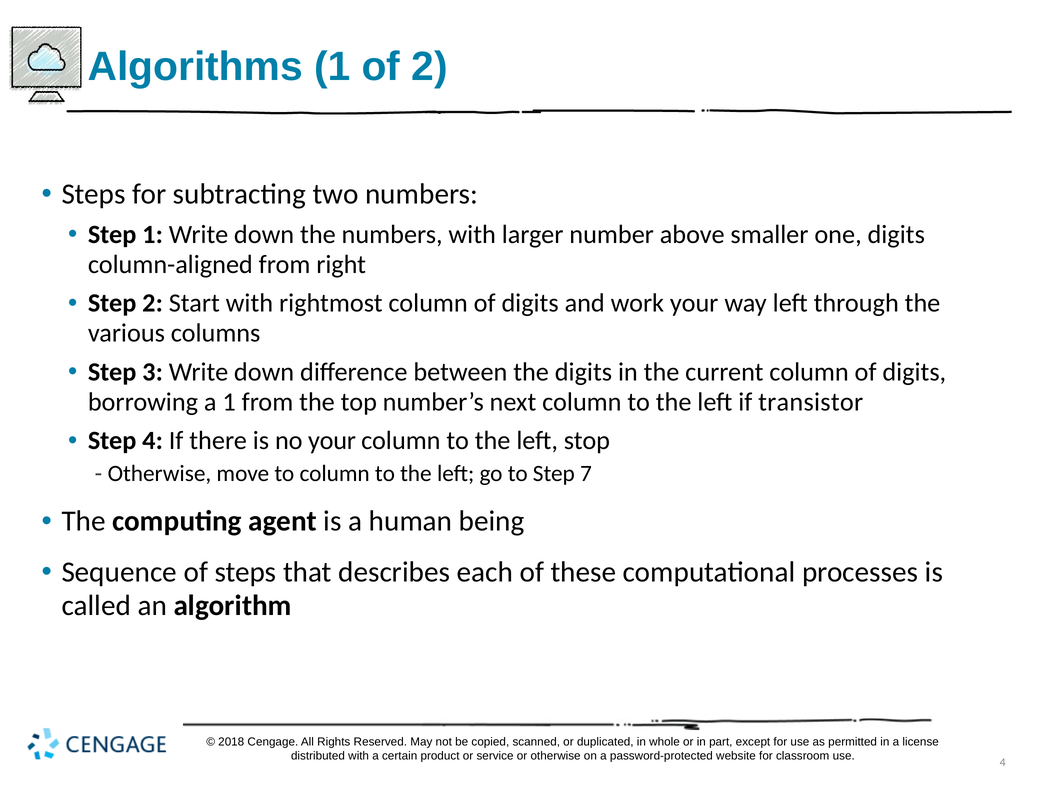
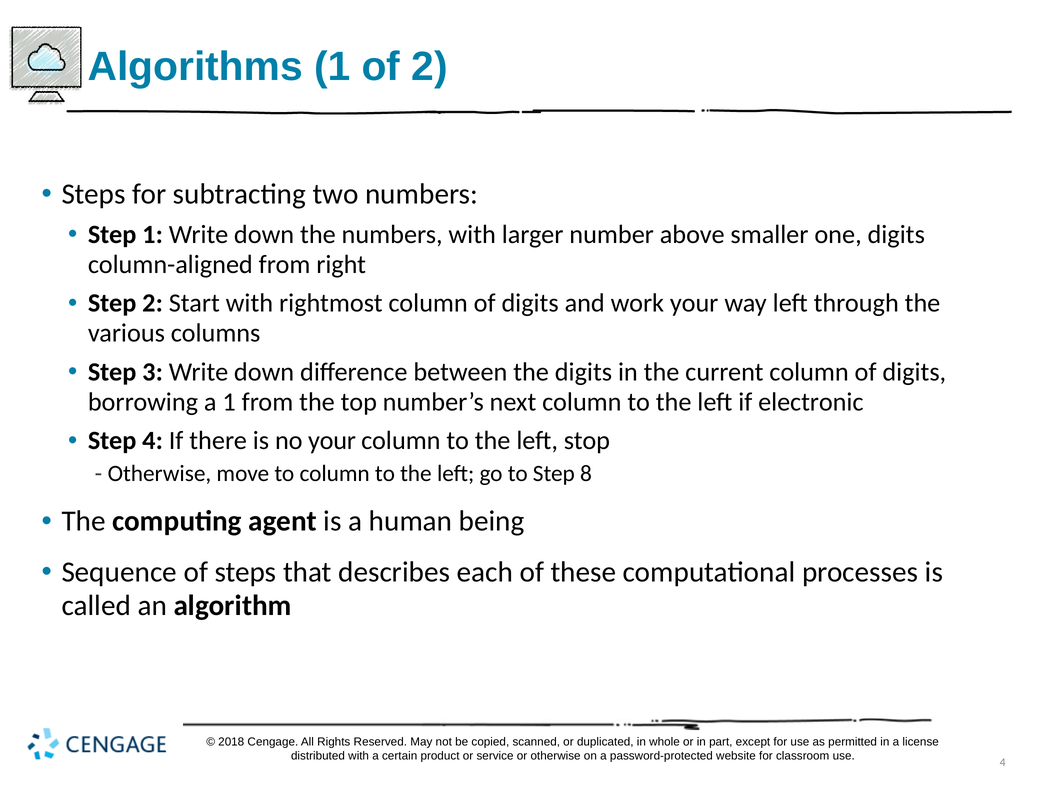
transistor: transistor -> electronic
7: 7 -> 8
